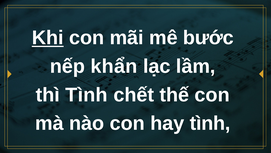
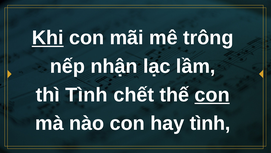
bước: bước -> trông
khẩn: khẩn -> nhận
con at (212, 95) underline: none -> present
